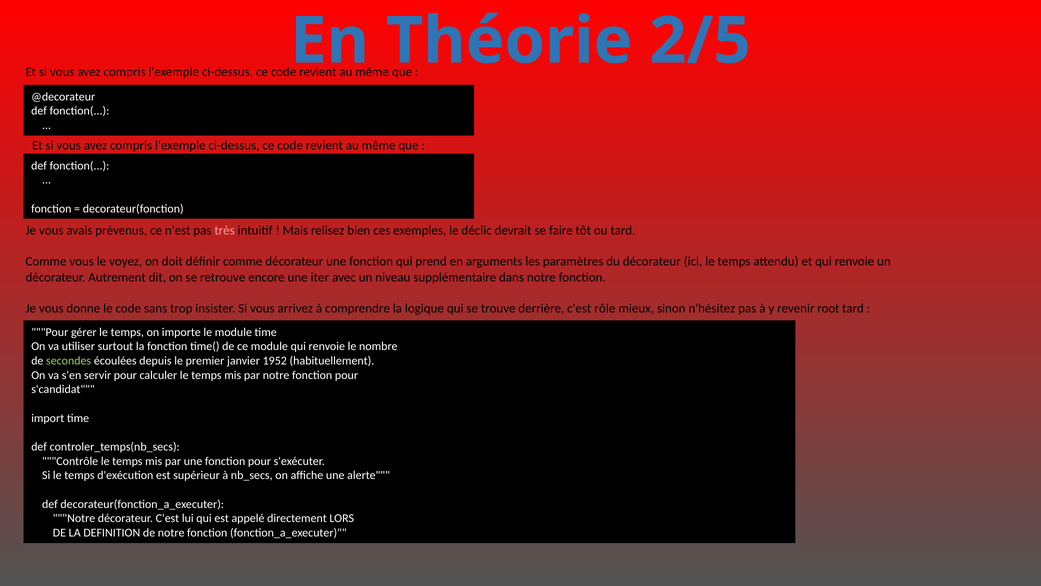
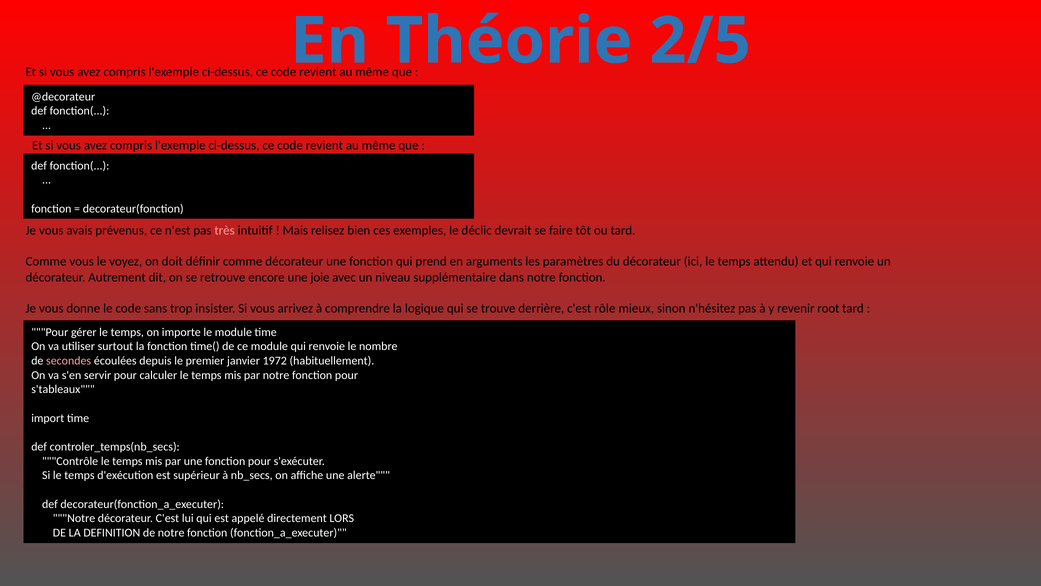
iter: iter -> joie
secondes colour: light green -> pink
1952: 1952 -> 1972
s'candidat: s'candidat -> s'tableaux
